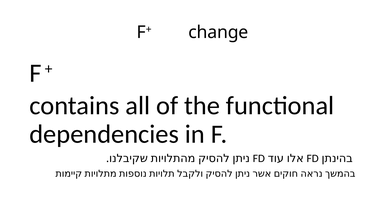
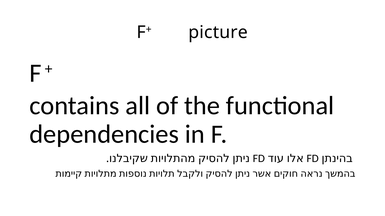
change: change -> picture
